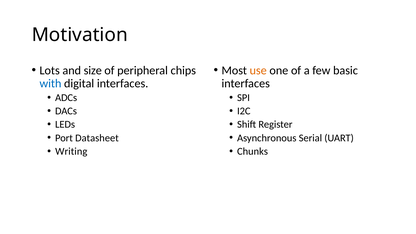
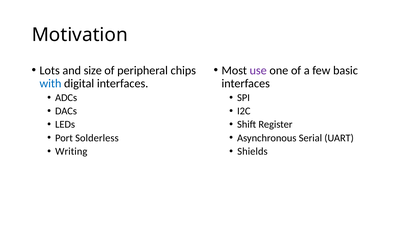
use colour: orange -> purple
Datasheet: Datasheet -> Solderless
Chunks: Chunks -> Shields
